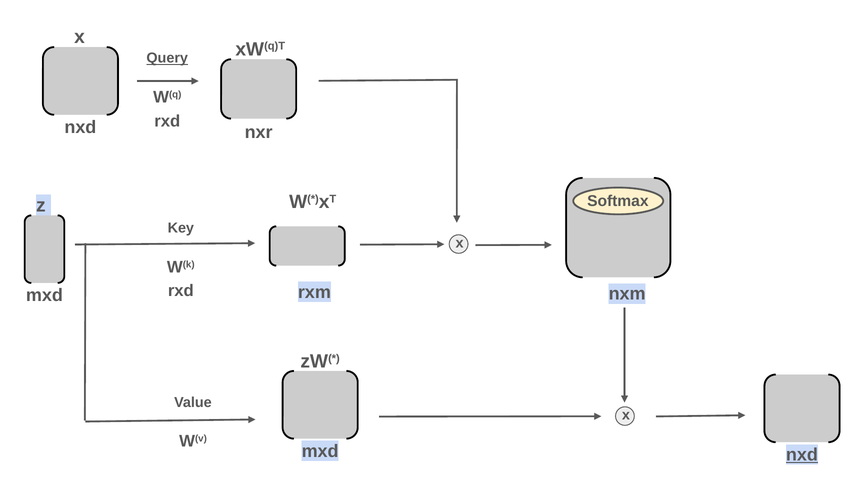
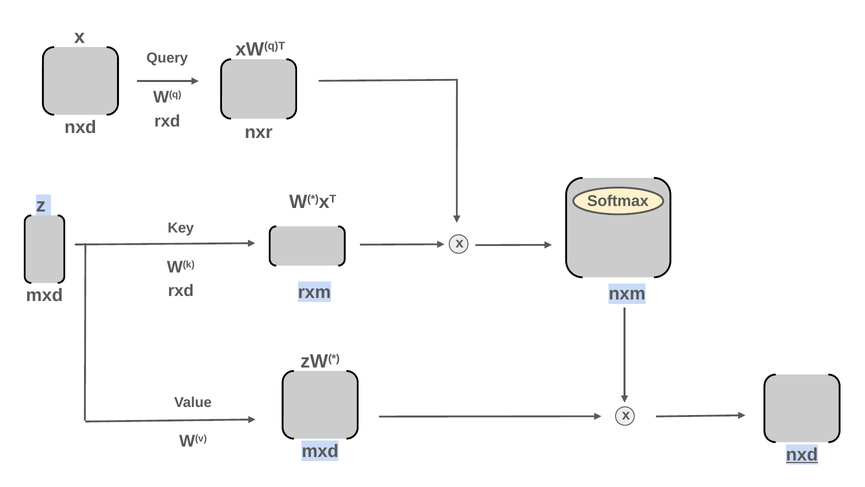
Query underline: present -> none
